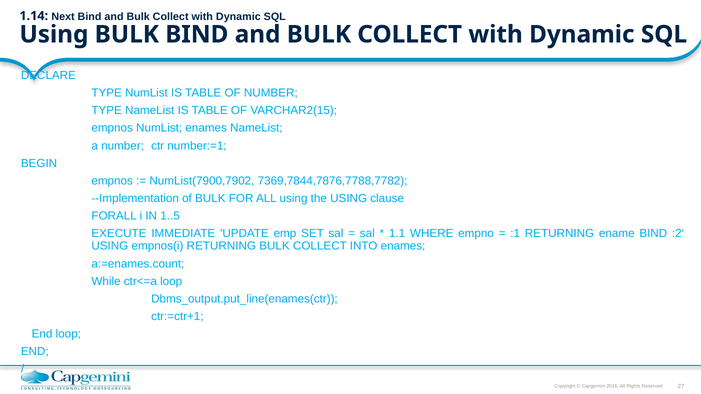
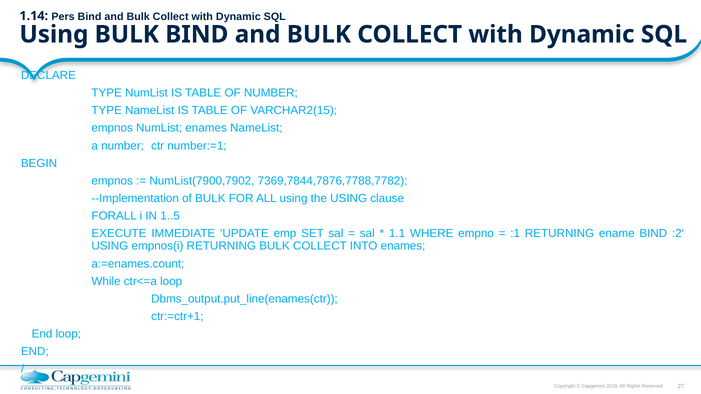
Next: Next -> Pers
